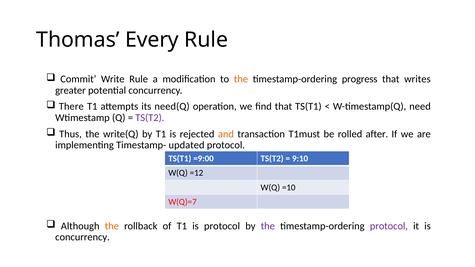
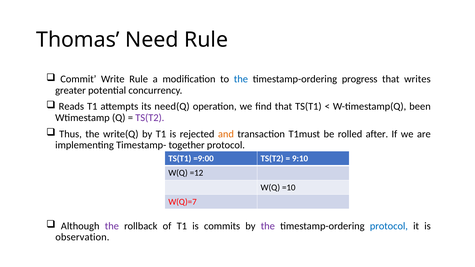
Every: Every -> Need
the at (241, 79) colour: orange -> blue
There: There -> Reads
need: need -> been
updated: updated -> together
the at (112, 226) colour: orange -> purple
is protocol: protocol -> commits
protocol at (389, 226) colour: purple -> blue
concurrency at (82, 237): concurrency -> observation
